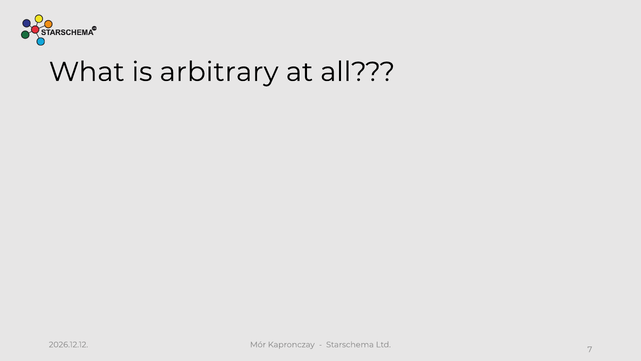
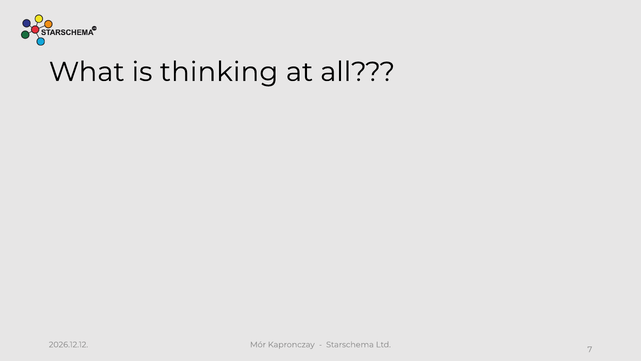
arbitrary: arbitrary -> thinking
